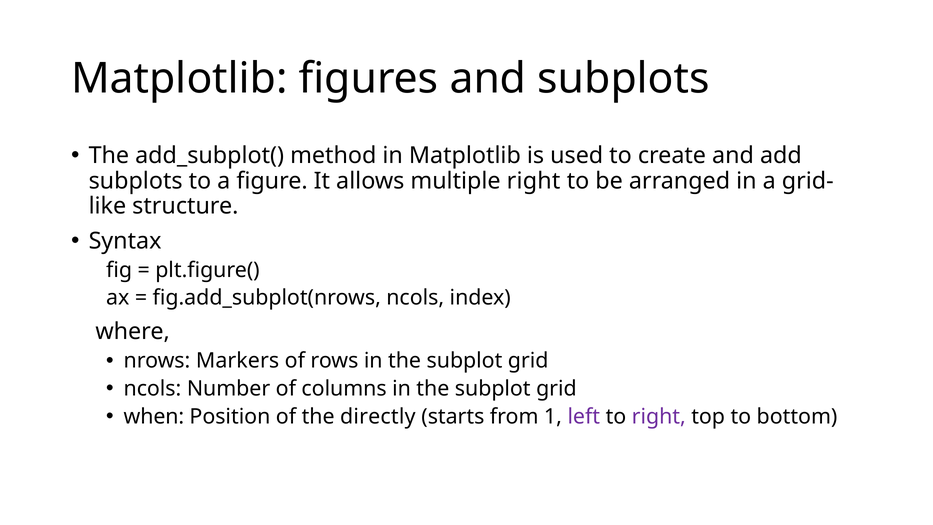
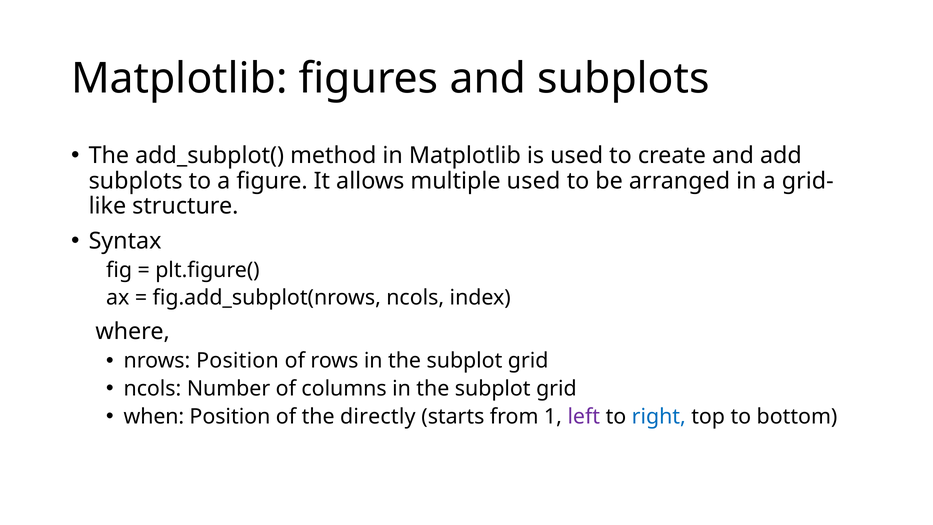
multiple right: right -> used
nrows Markers: Markers -> Position
right at (659, 416) colour: purple -> blue
